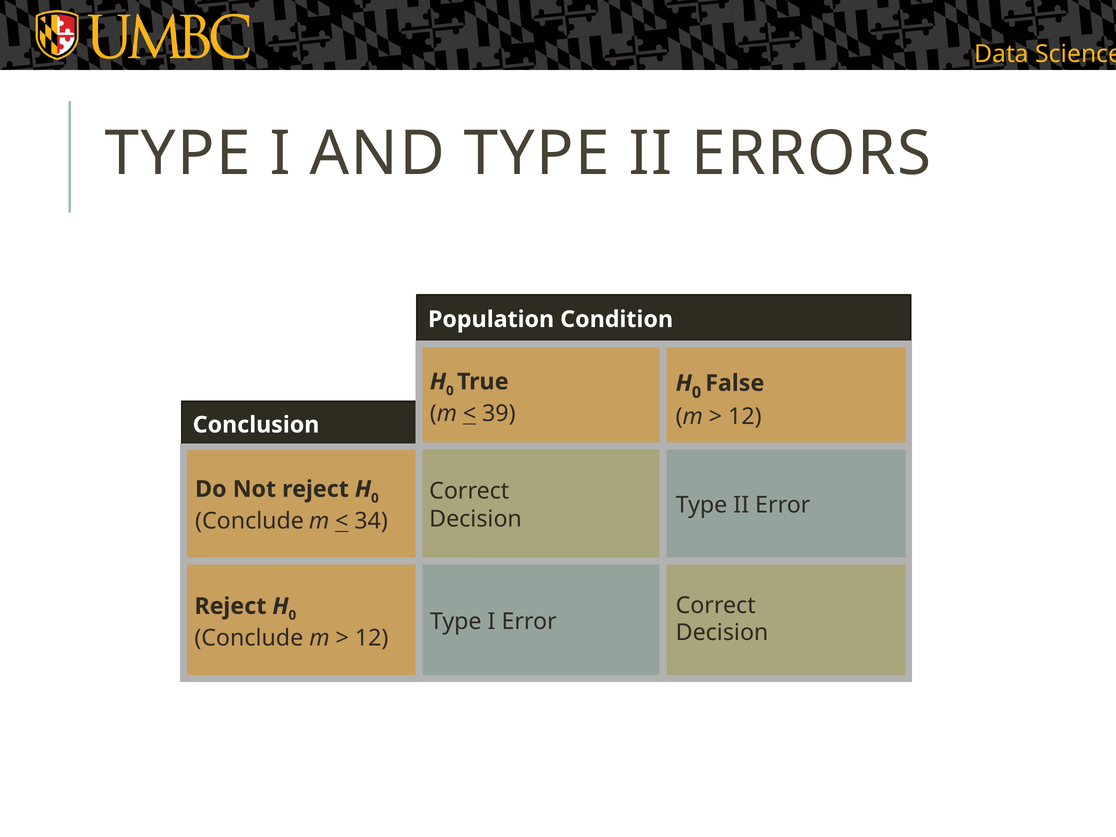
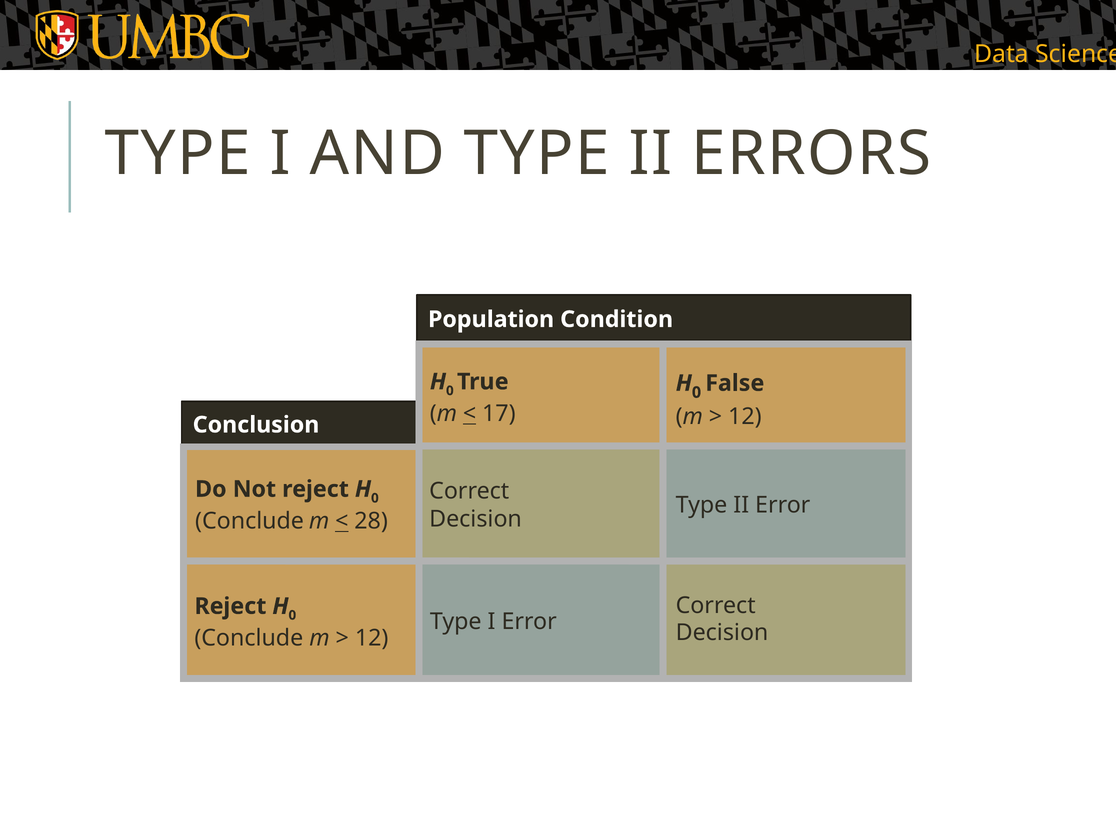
39: 39 -> 17
34: 34 -> 28
